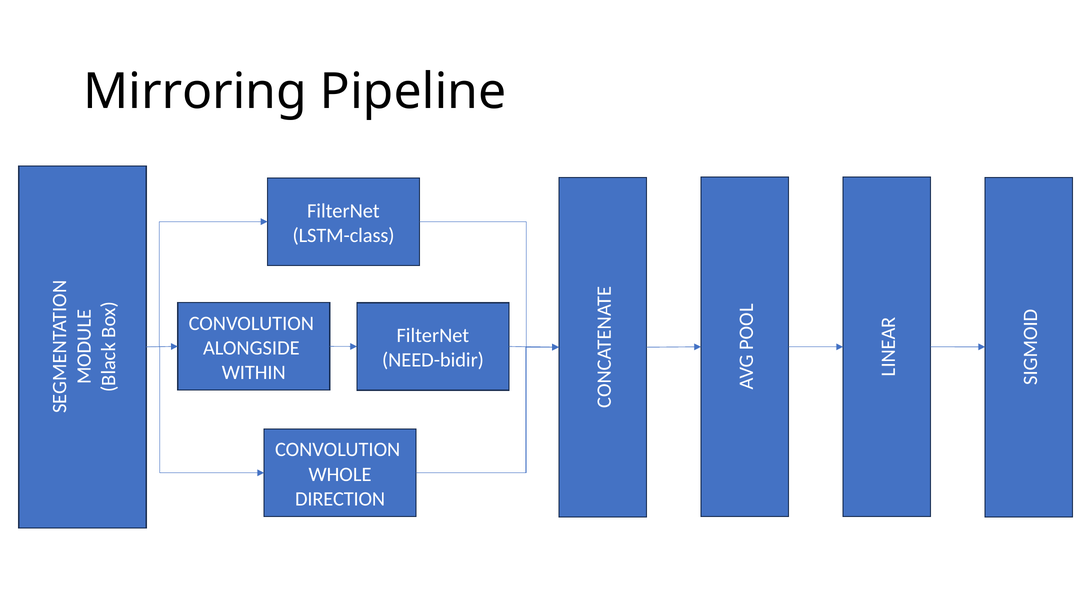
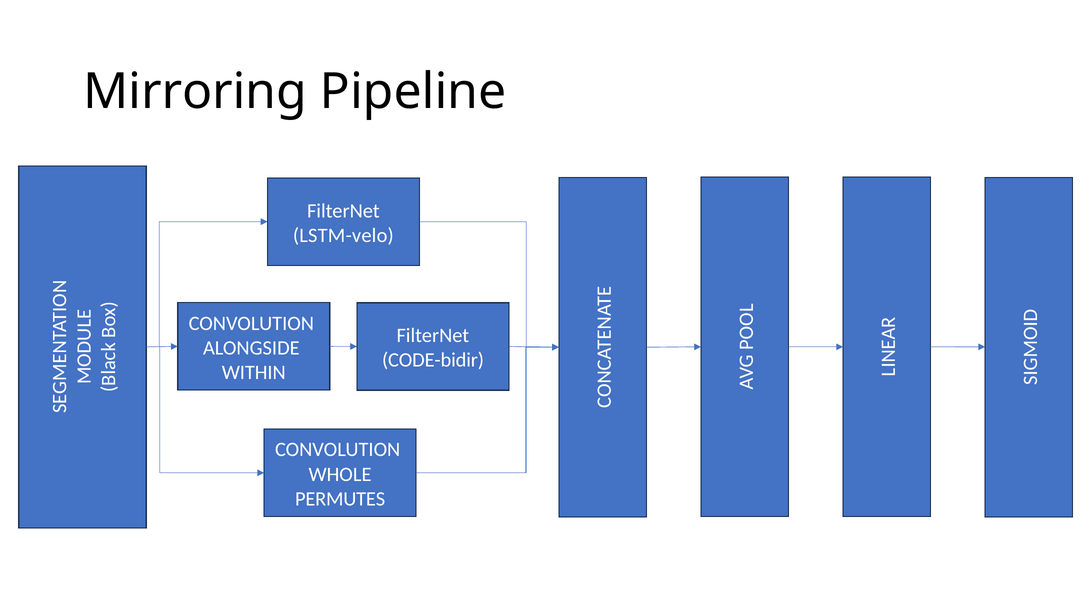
LSTM-class: LSTM-class -> LSTM-velo
NEED-bidir: NEED-bidir -> CODE-bidir
DIRECTION: DIRECTION -> PERMUTES
